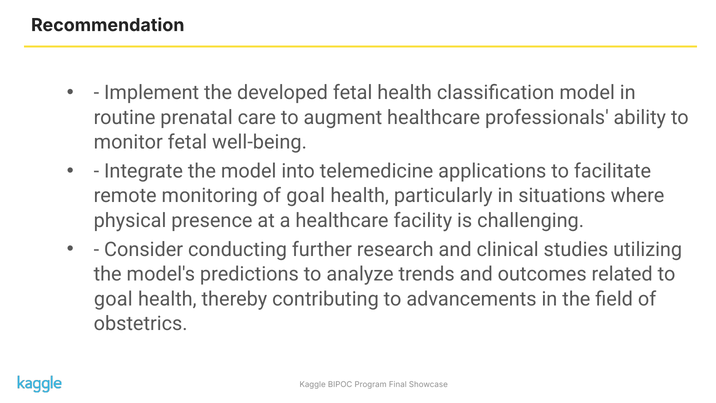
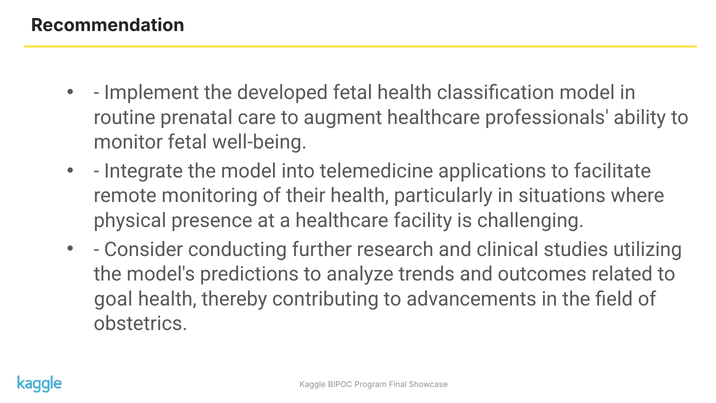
of goal: goal -> their
